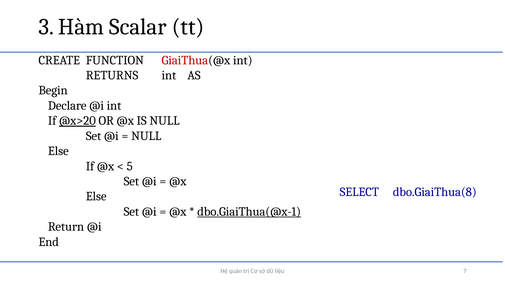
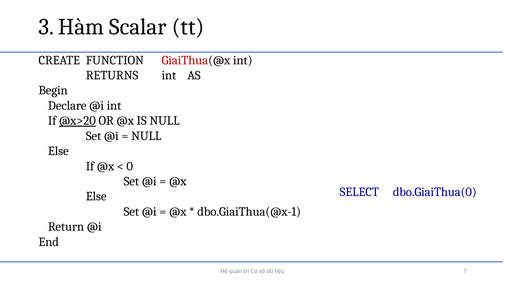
5: 5 -> 0
dbo.GiaiThua(8: dbo.GiaiThua(8 -> dbo.GiaiThua(0
dbo.GiaiThua(@x-1 underline: present -> none
